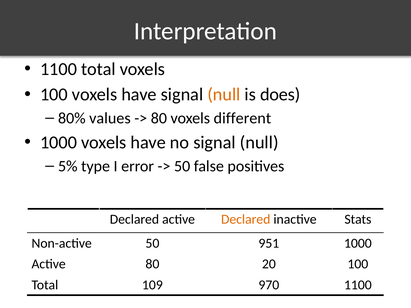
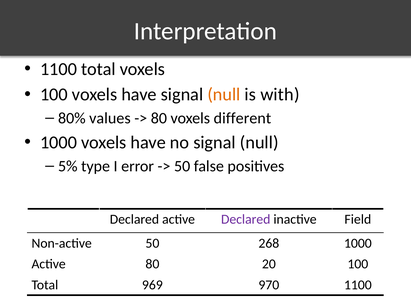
does: does -> with
Declared at (246, 219) colour: orange -> purple
Stats: Stats -> Field
951: 951 -> 268
109: 109 -> 969
